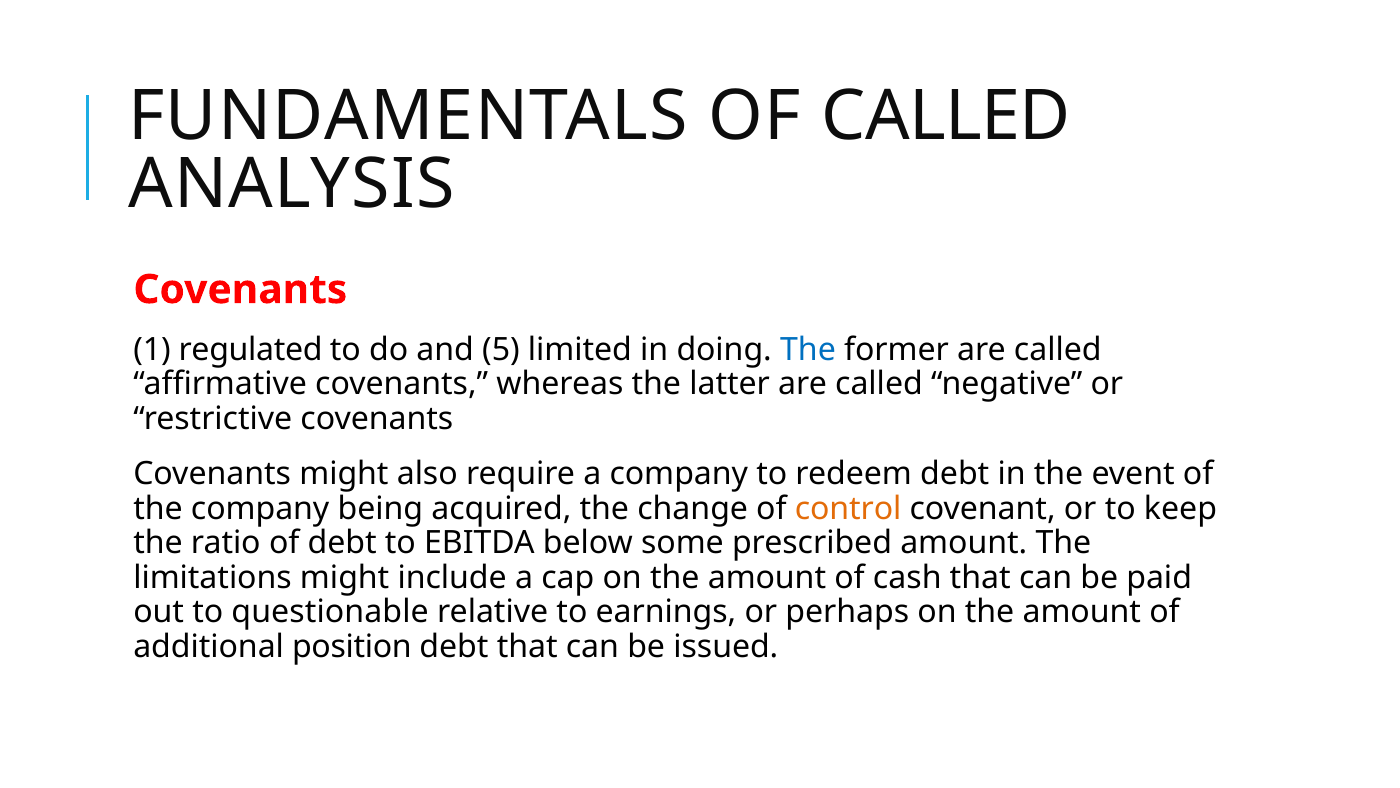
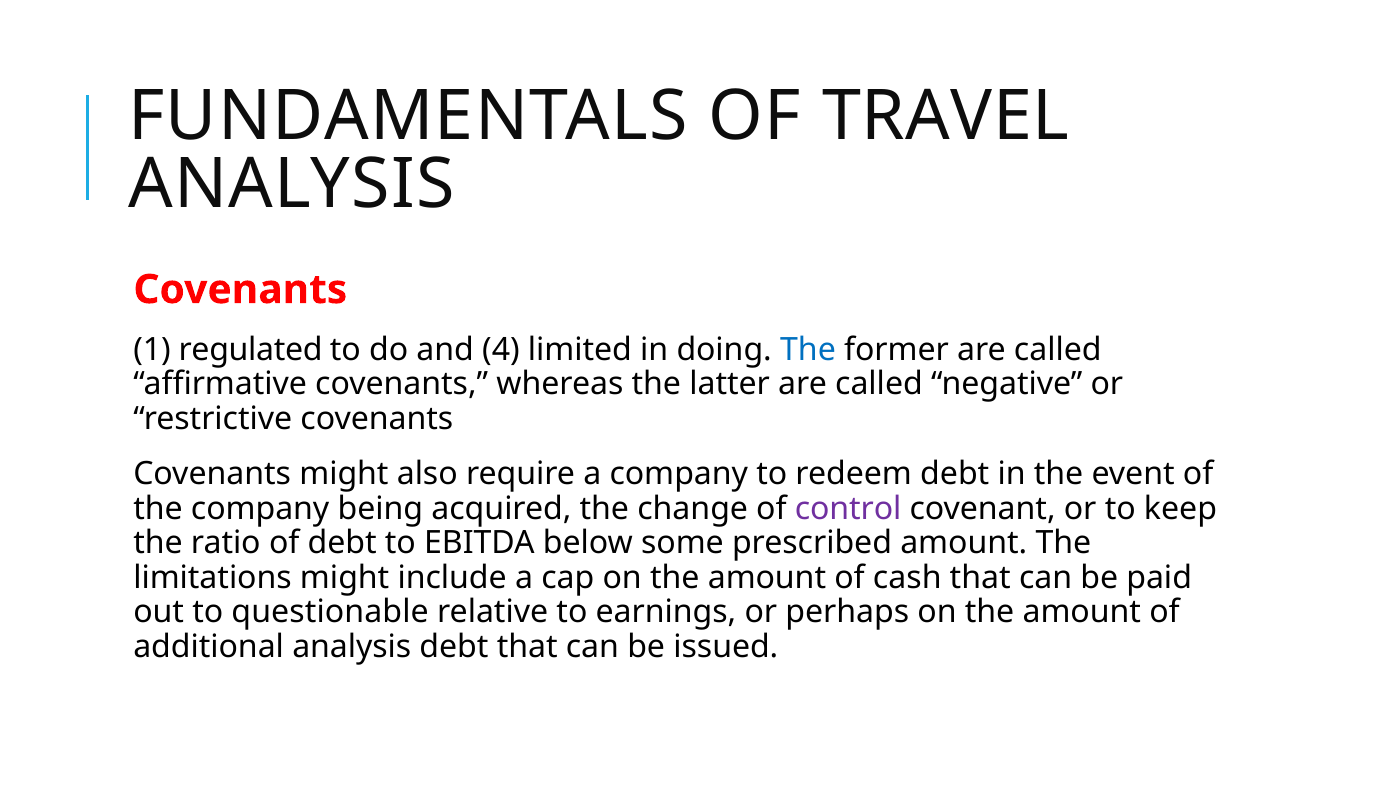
OF CALLED: CALLED -> TRAVEL
5: 5 -> 4
control colour: orange -> purple
additional position: position -> analysis
